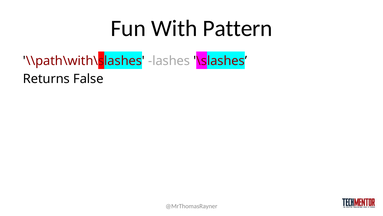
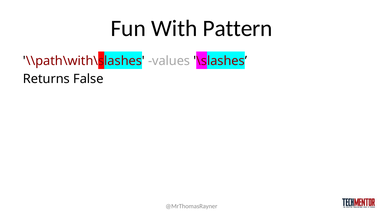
lashes: lashes -> values
